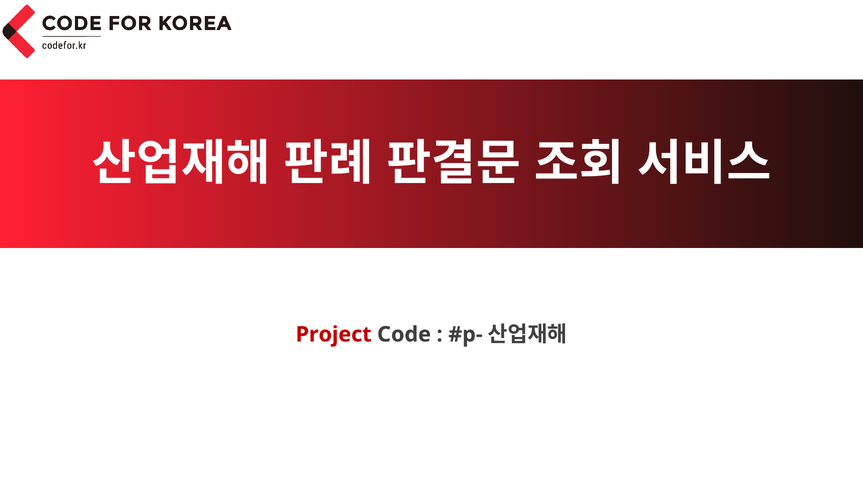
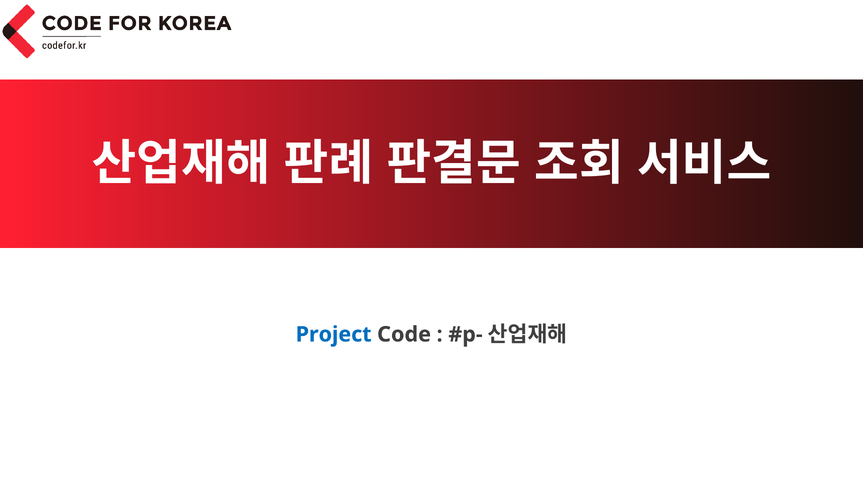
Project colour: red -> blue
